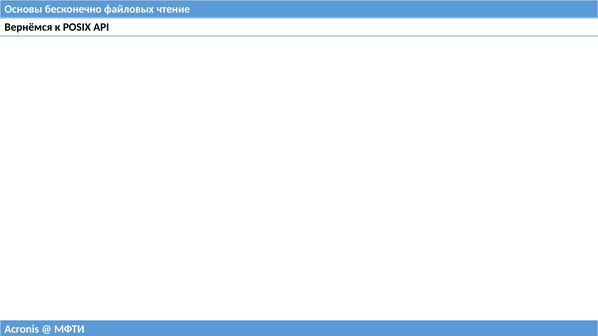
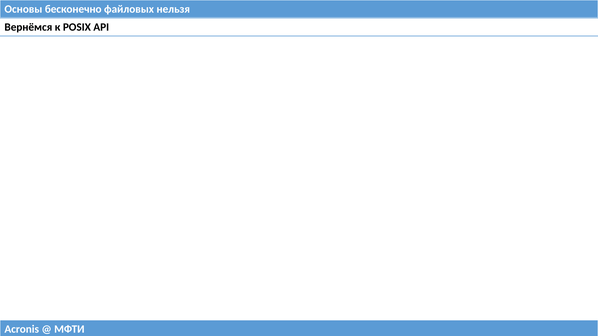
чтение: чтение -> нельзя
